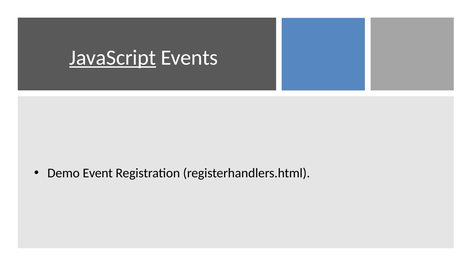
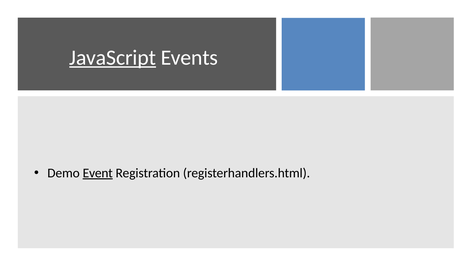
Event underline: none -> present
